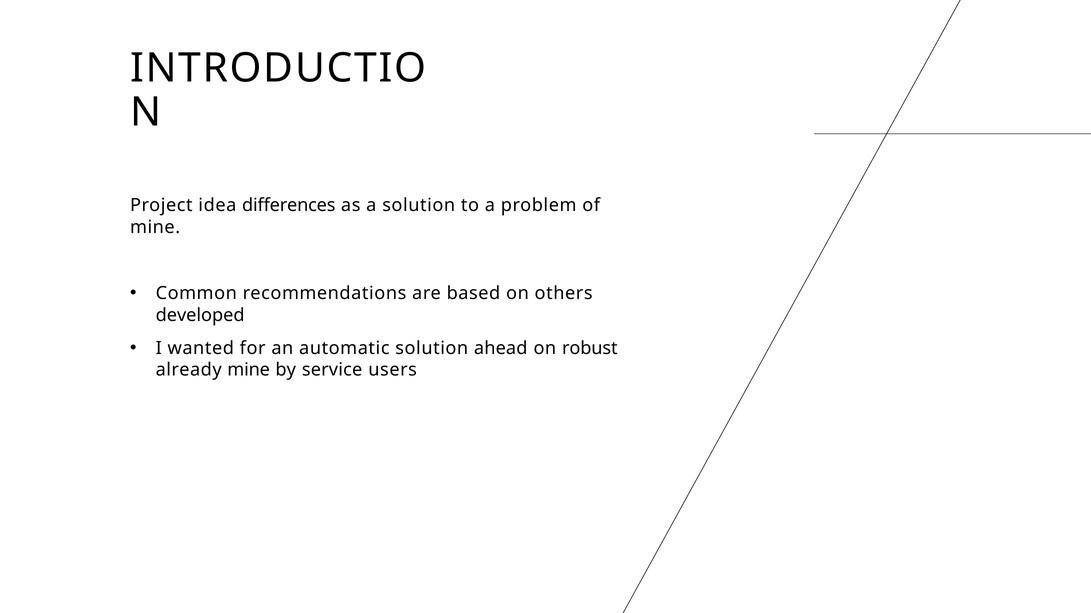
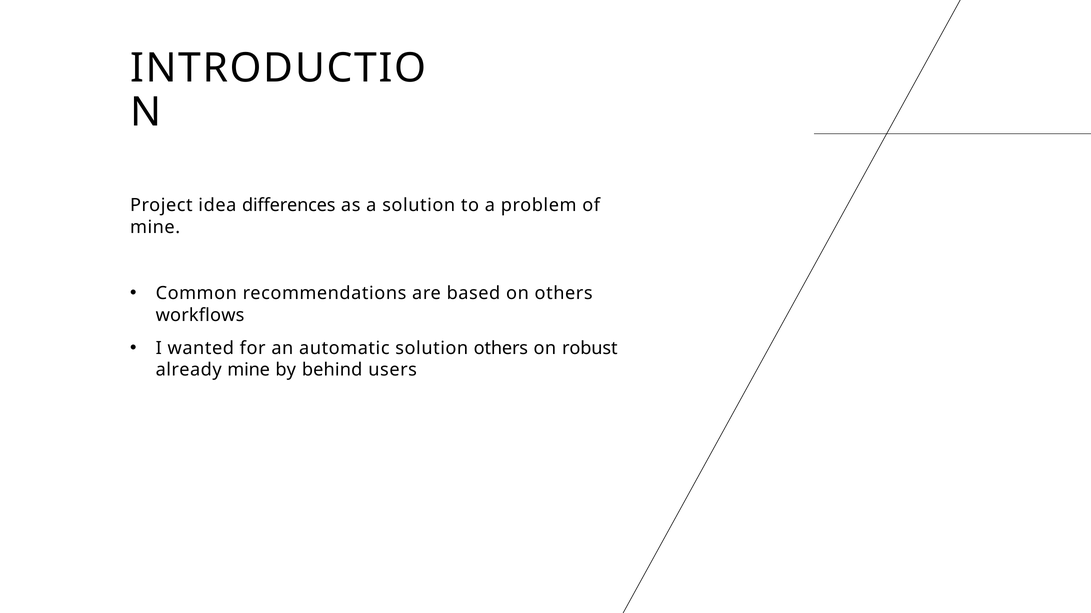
developed: developed -> workflows
solution ahead: ahead -> others
service: service -> behind
